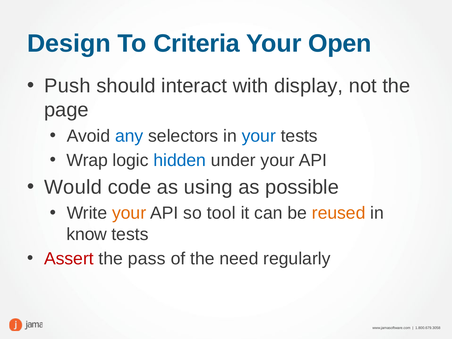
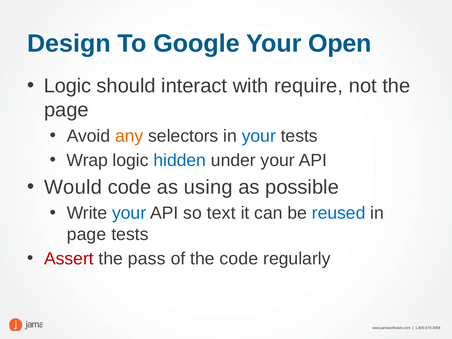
Criteria: Criteria -> Google
Push at (67, 86): Push -> Logic
display: display -> require
any colour: blue -> orange
your at (129, 213) colour: orange -> blue
tool: tool -> text
reused colour: orange -> blue
know at (87, 234): know -> page
the need: need -> code
